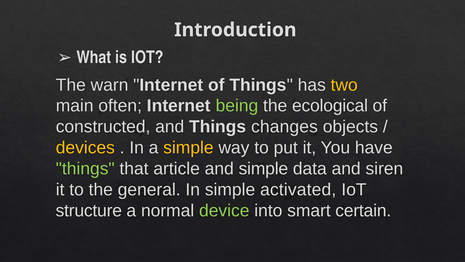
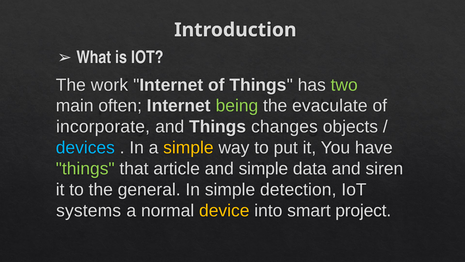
warn: warn -> work
two colour: yellow -> light green
ecological: ecological -> evaculate
constructed: constructed -> incorporate
devices colour: yellow -> light blue
activated: activated -> detection
structure: structure -> systems
device colour: light green -> yellow
certain: certain -> project
